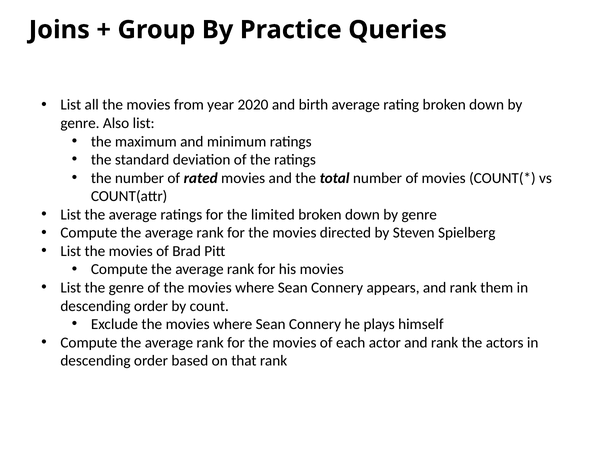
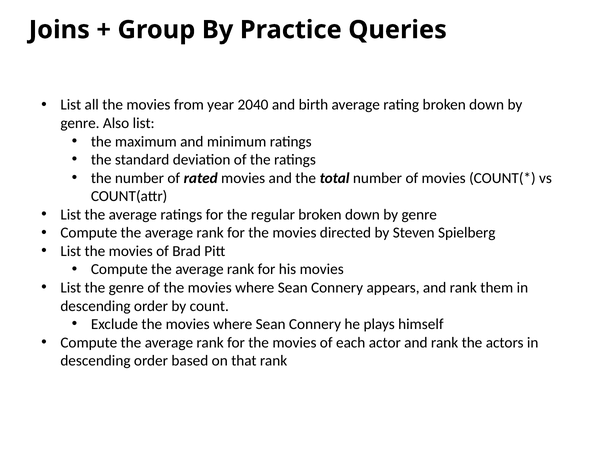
2020: 2020 -> 2040
limited: limited -> regular
